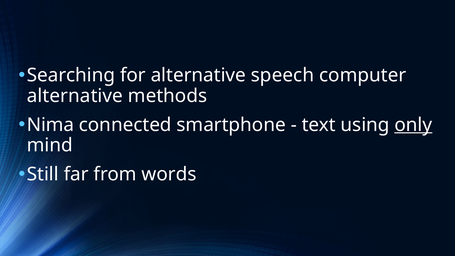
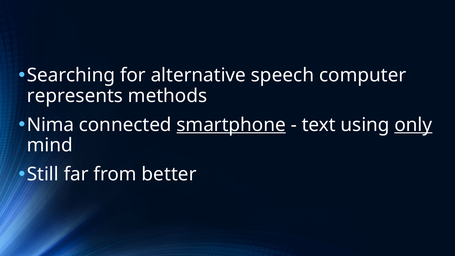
alternative at (75, 96): alternative -> represents
smartphone underline: none -> present
words: words -> better
